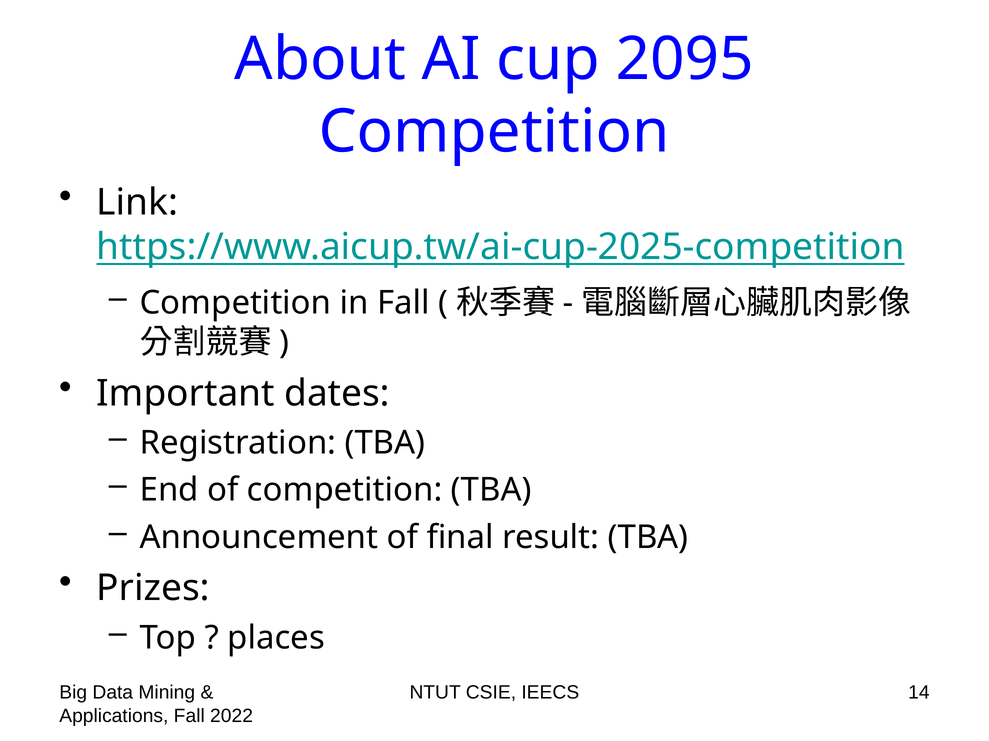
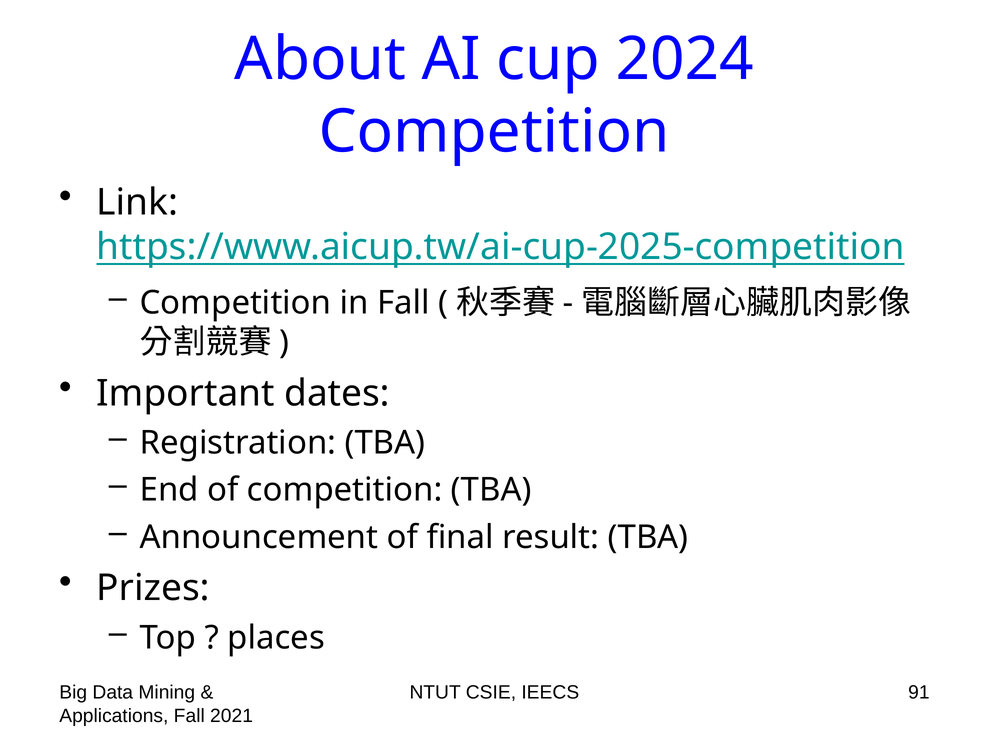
2095: 2095 -> 2024
14: 14 -> 91
2022: 2022 -> 2021
